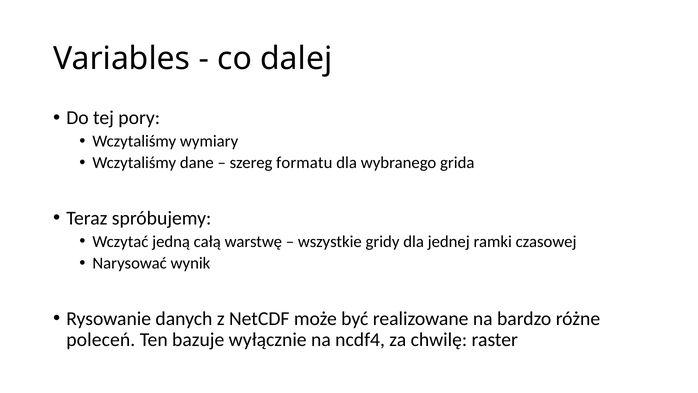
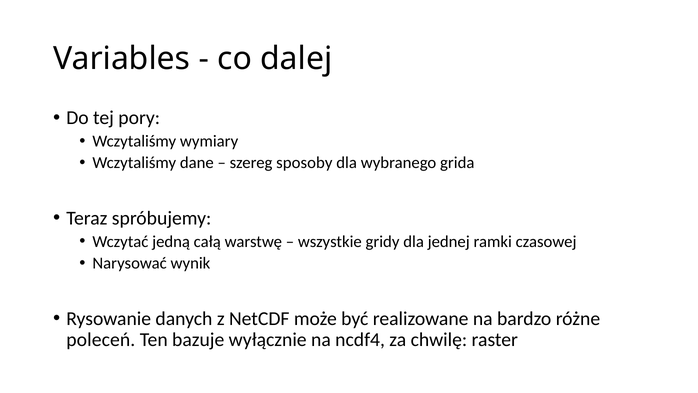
formatu: formatu -> sposoby
